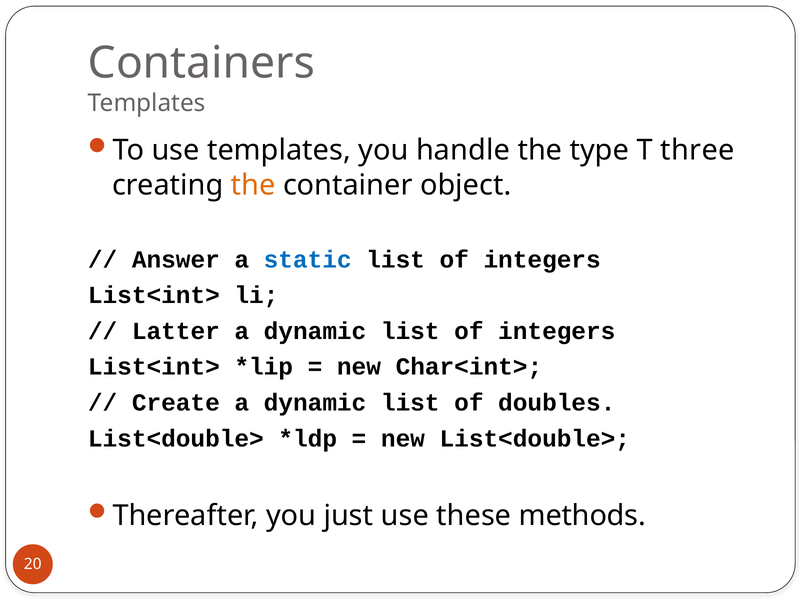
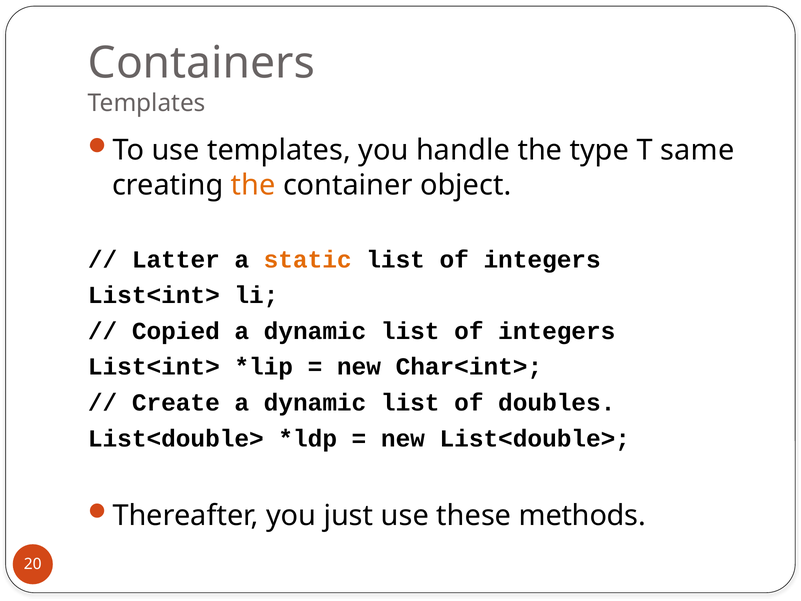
three: three -> same
Answer: Answer -> Latter
static colour: blue -> orange
Latter: Latter -> Copied
